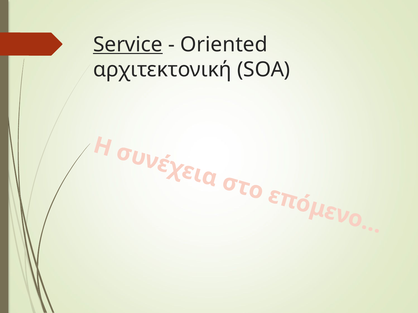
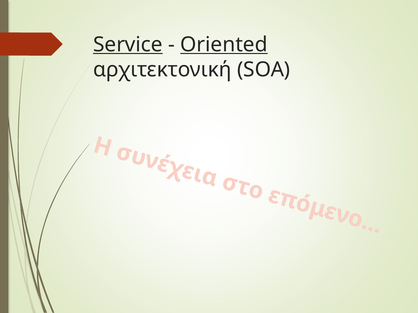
Oriented underline: none -> present
